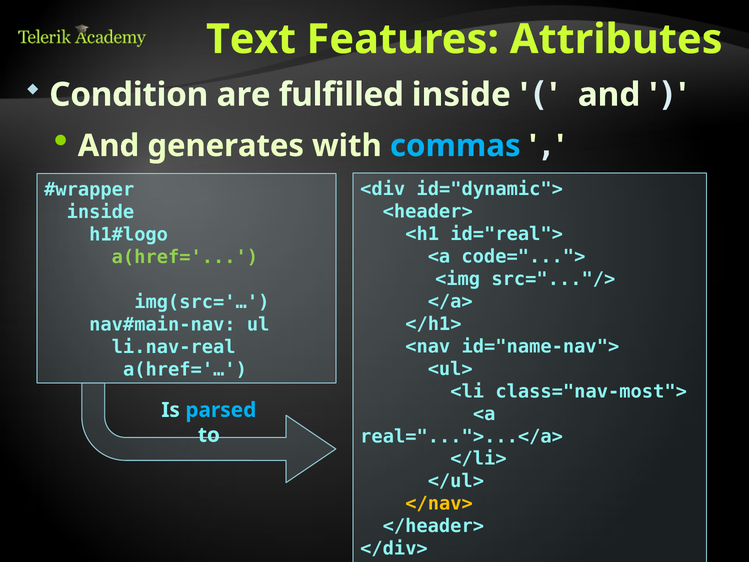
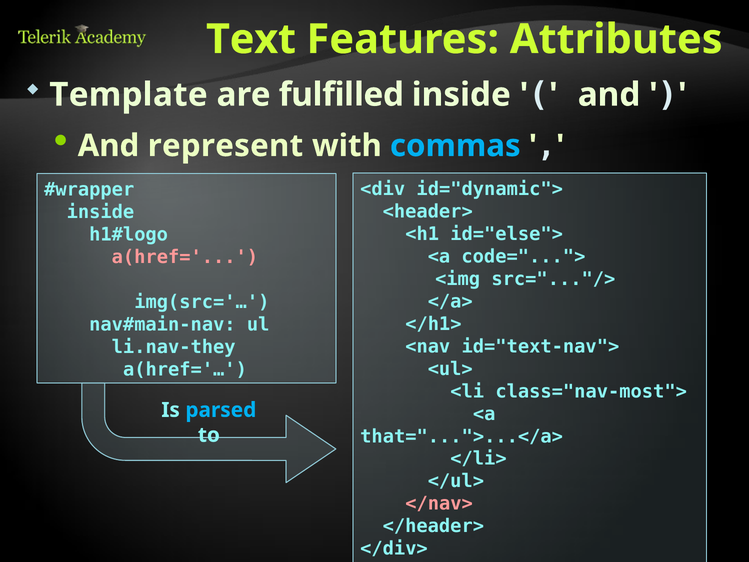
Condition: Condition -> Template
generates: generates -> represent
id="real">: id="real"> -> id="else">
a(href= colour: light green -> pink
id="name-nav">: id="name-nav"> -> id="text-nav">
li.nav-real: li.nav-real -> li.nav-they
real="...">...</a>: real="...">...</a> -> that="...">...</a>
</nav> colour: yellow -> pink
